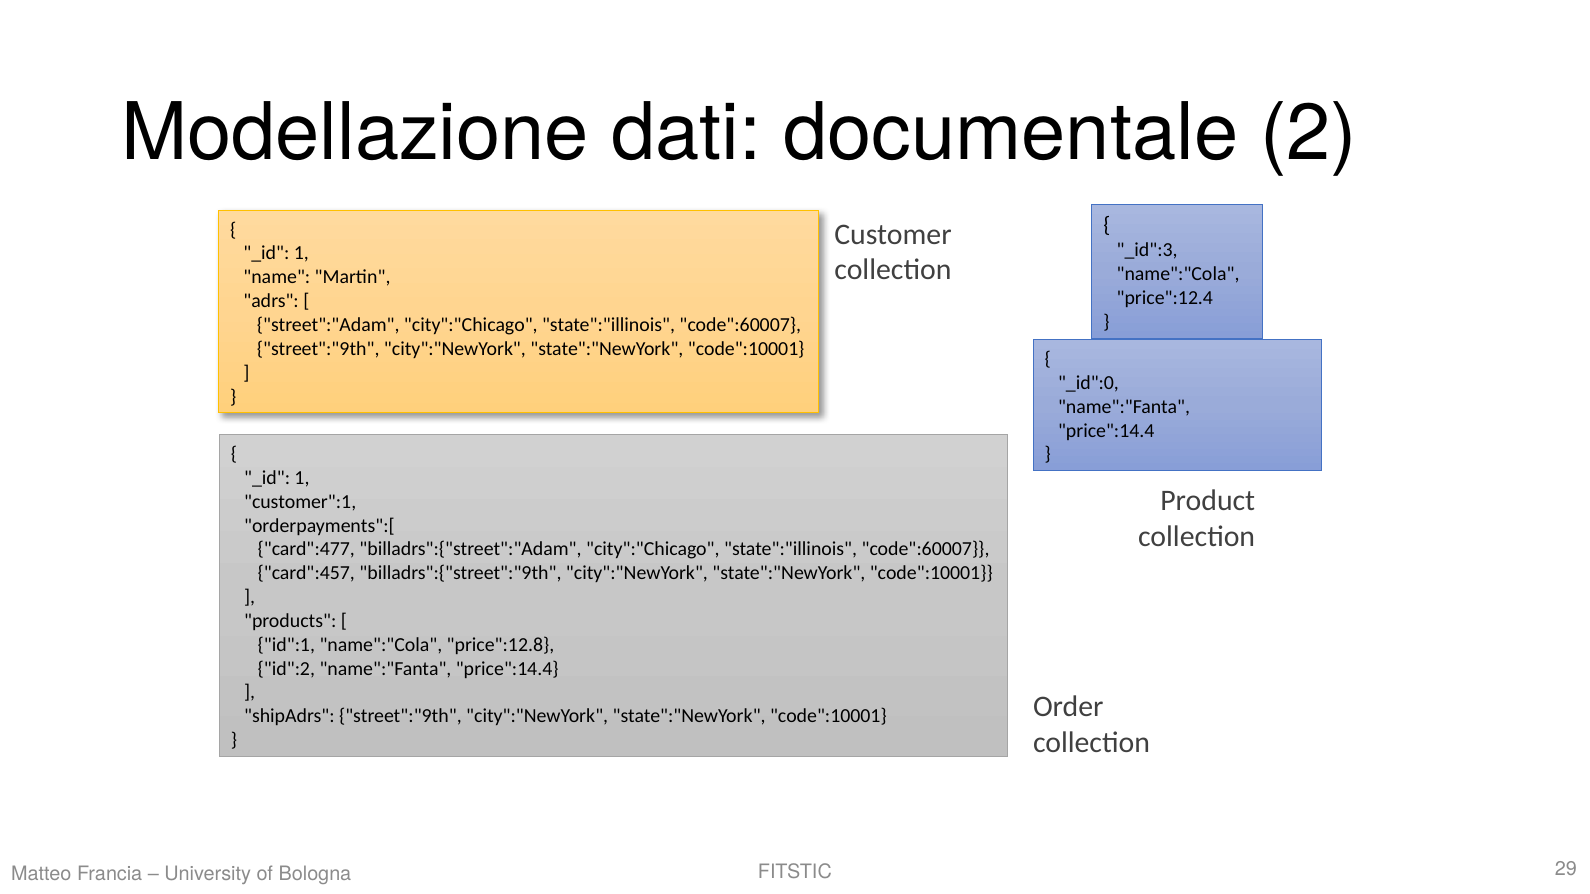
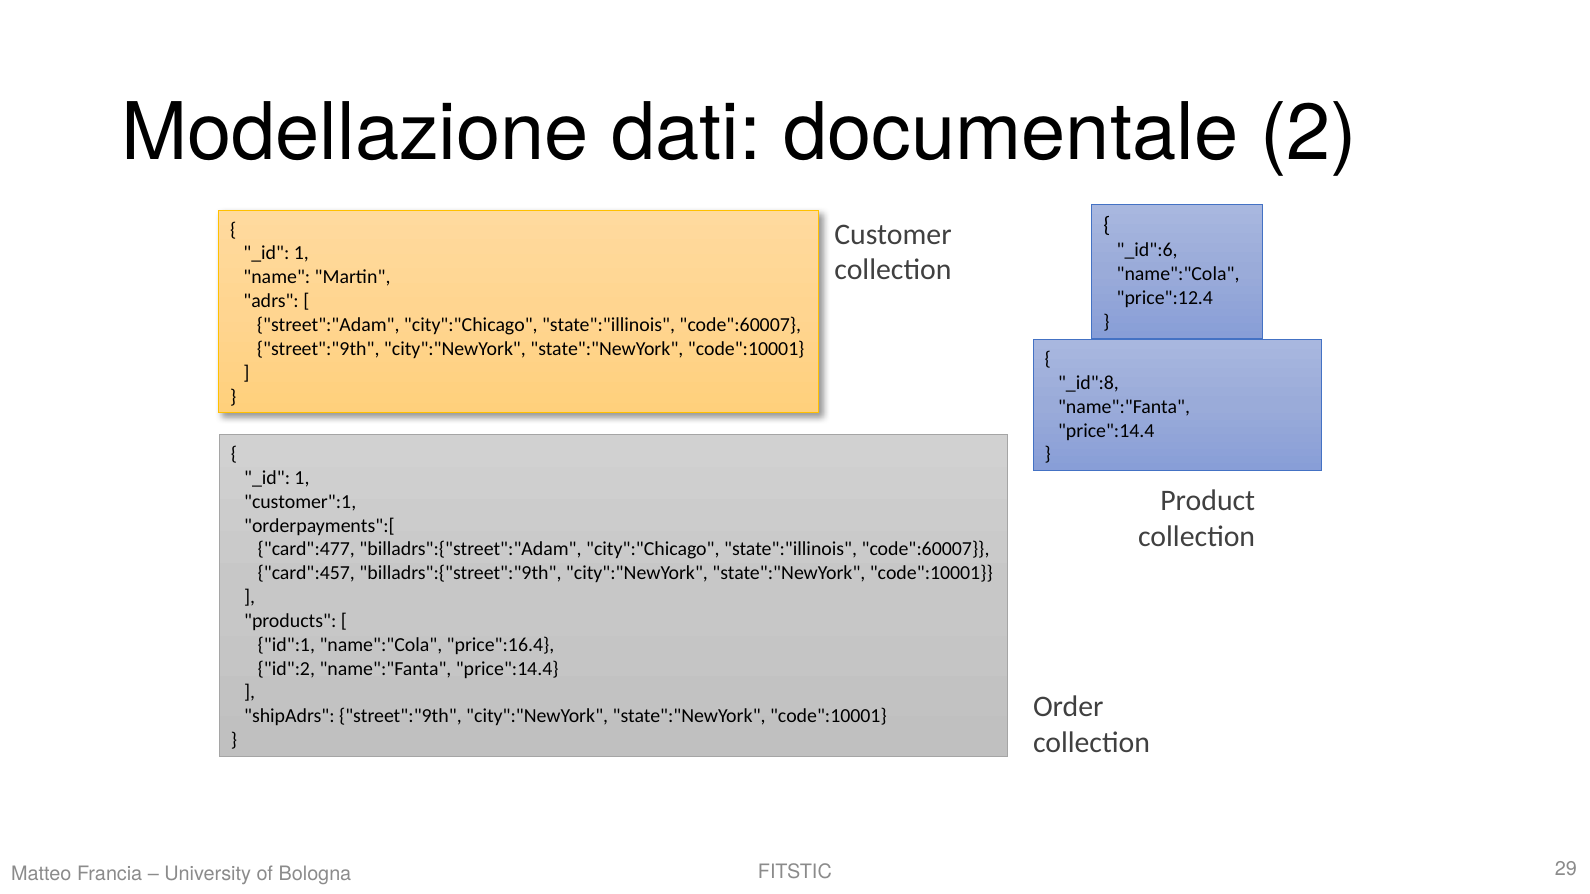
_id":3: _id":3 -> _id":6
_id":0: _id":0 -> _id":8
price":12.8: price":12.8 -> price":16.4
